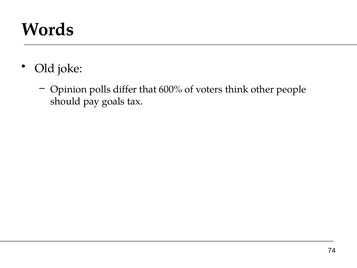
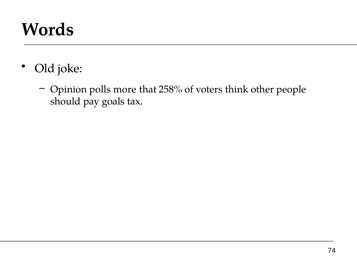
differ: differ -> more
600%: 600% -> 258%
